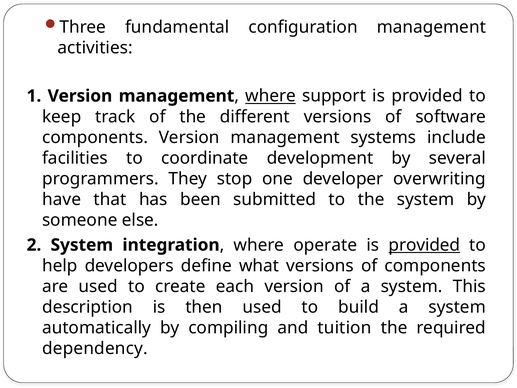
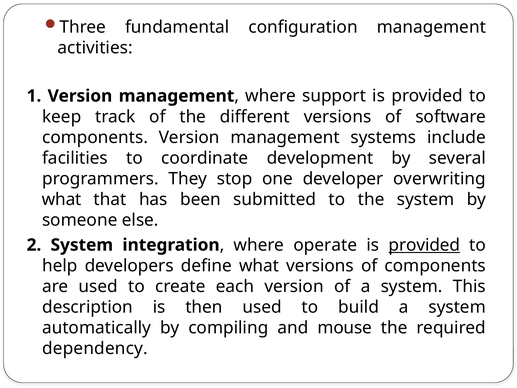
where at (271, 96) underline: present -> none
have at (62, 199): have -> what
tuition: tuition -> mouse
